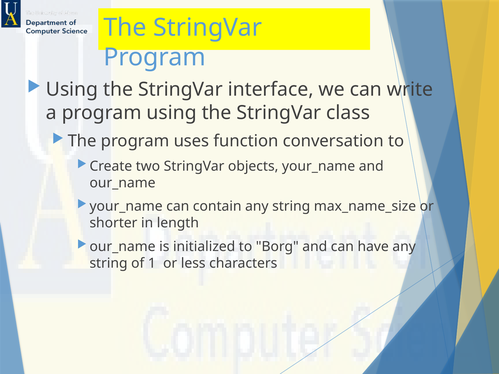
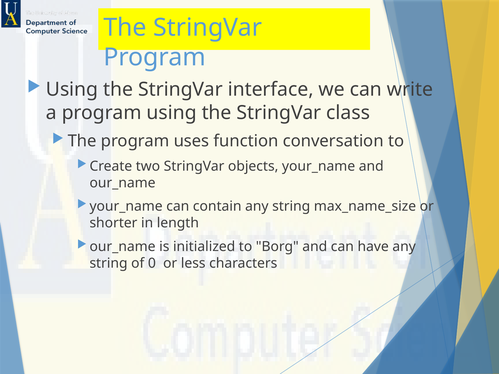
1: 1 -> 0
